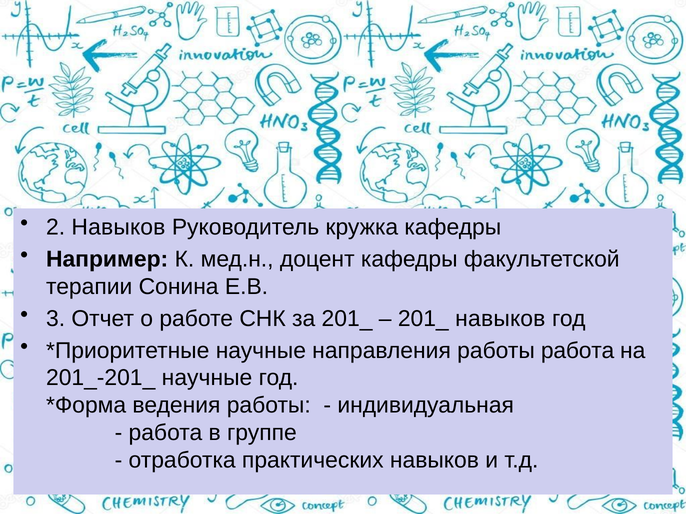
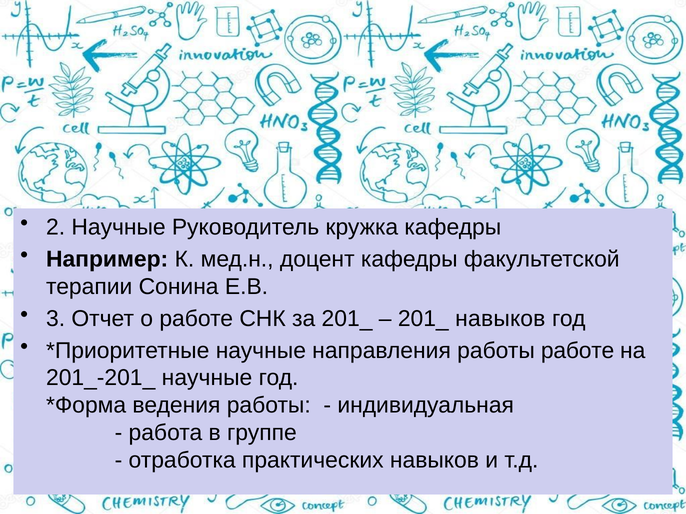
2 Навыков: Навыков -> Научные
работы работа: работа -> работе
